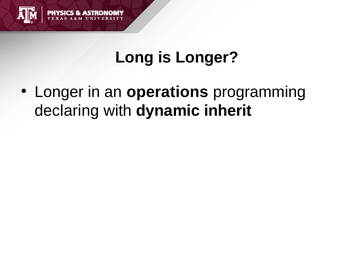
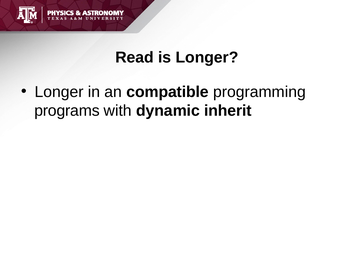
Long: Long -> Read
operations: operations -> compatible
declaring: declaring -> programs
